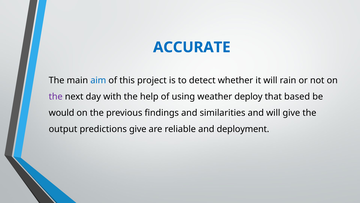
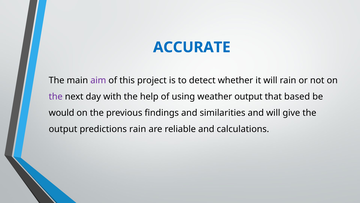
aim colour: blue -> purple
weather deploy: deploy -> output
predictions give: give -> rain
deployment: deployment -> calculations
